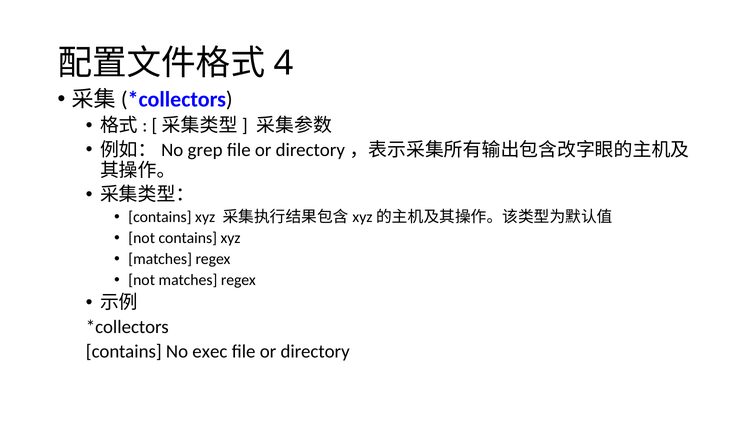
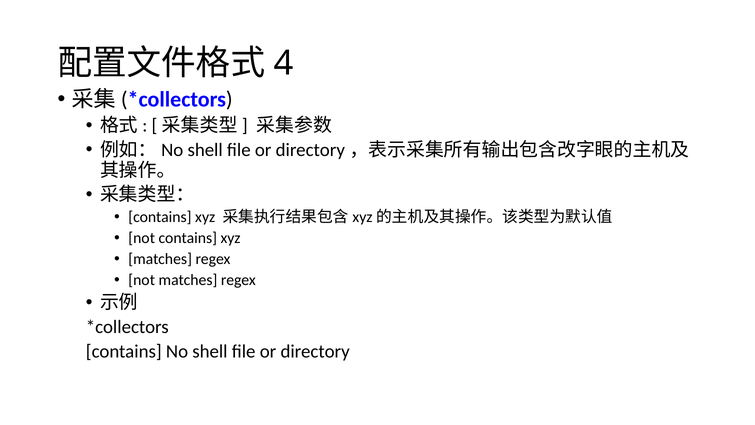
grep at (205, 150): grep -> shell
No exec: exec -> shell
